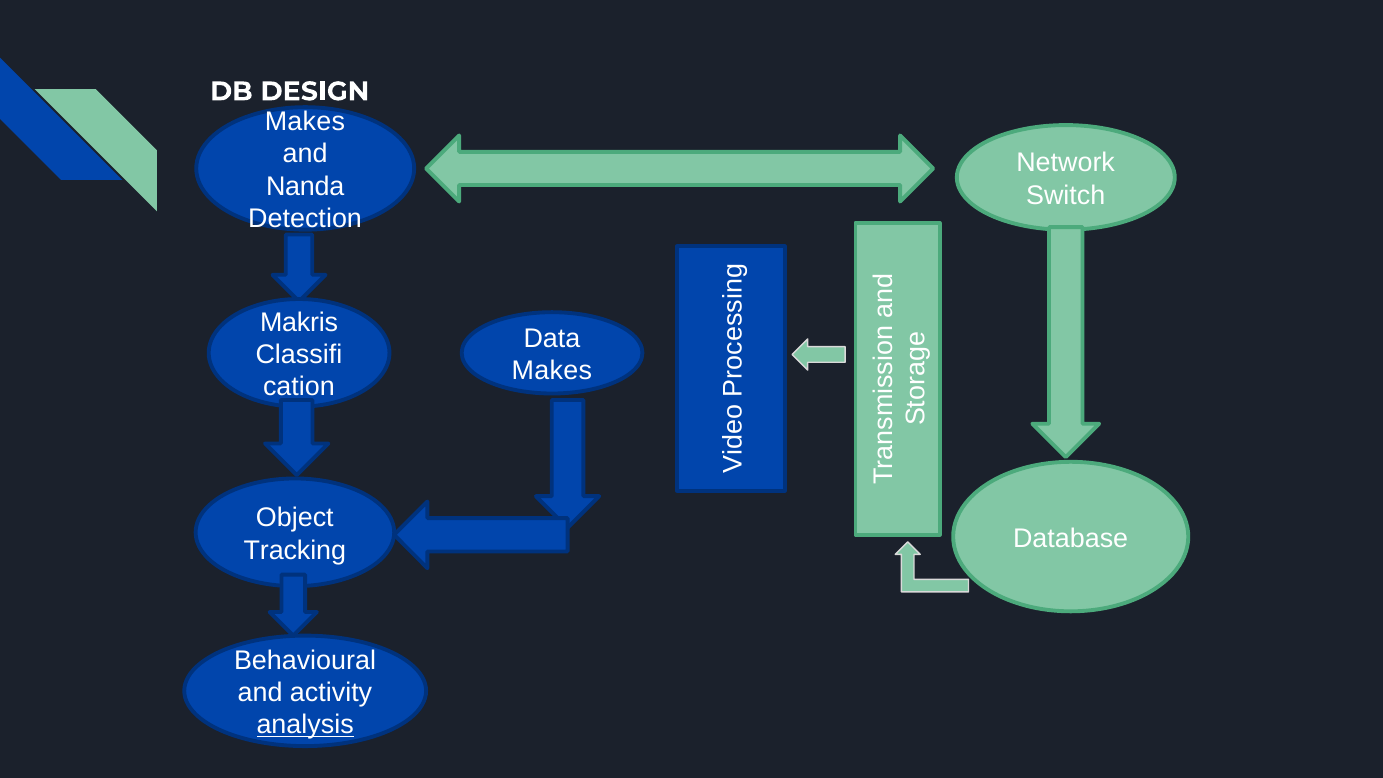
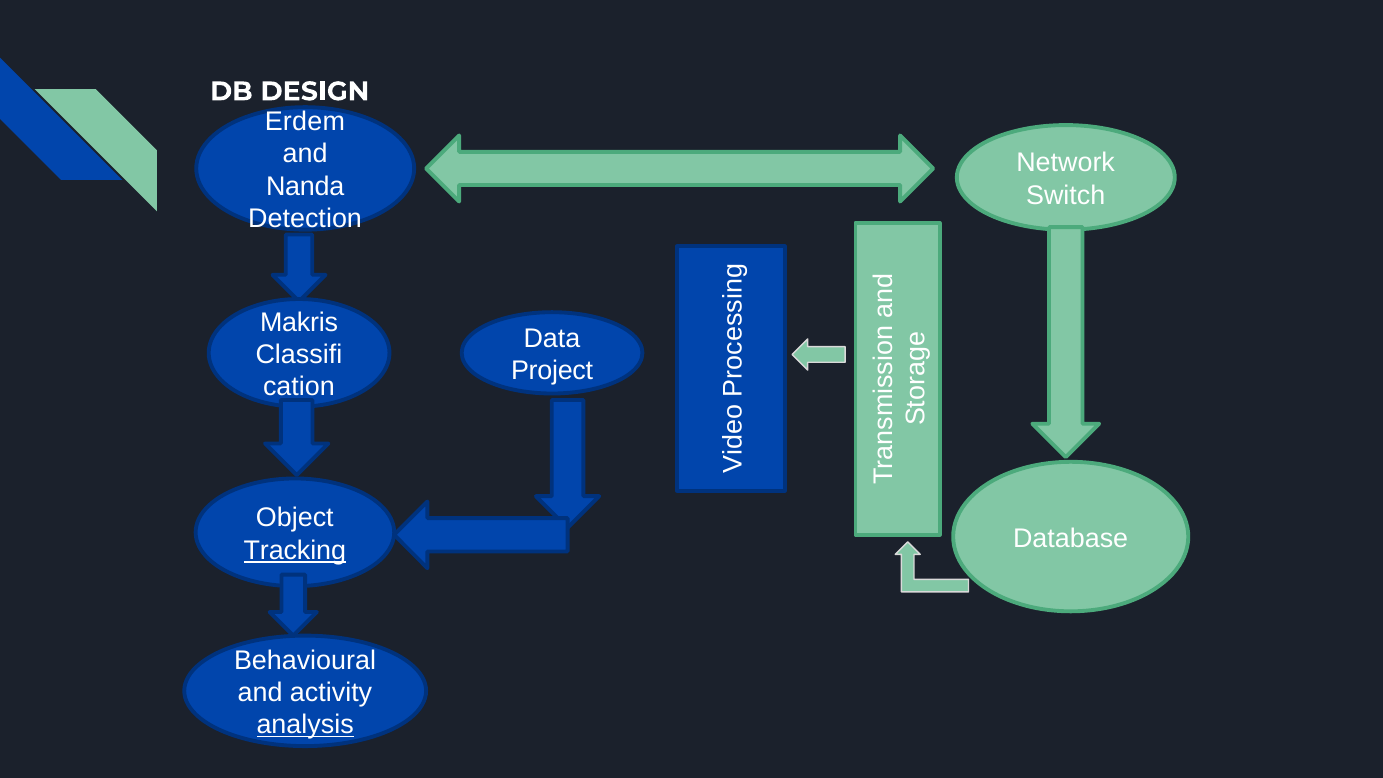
Makes at (305, 122): Makes -> Erdem
Makes at (552, 371): Makes -> Project
Tracking underline: none -> present
